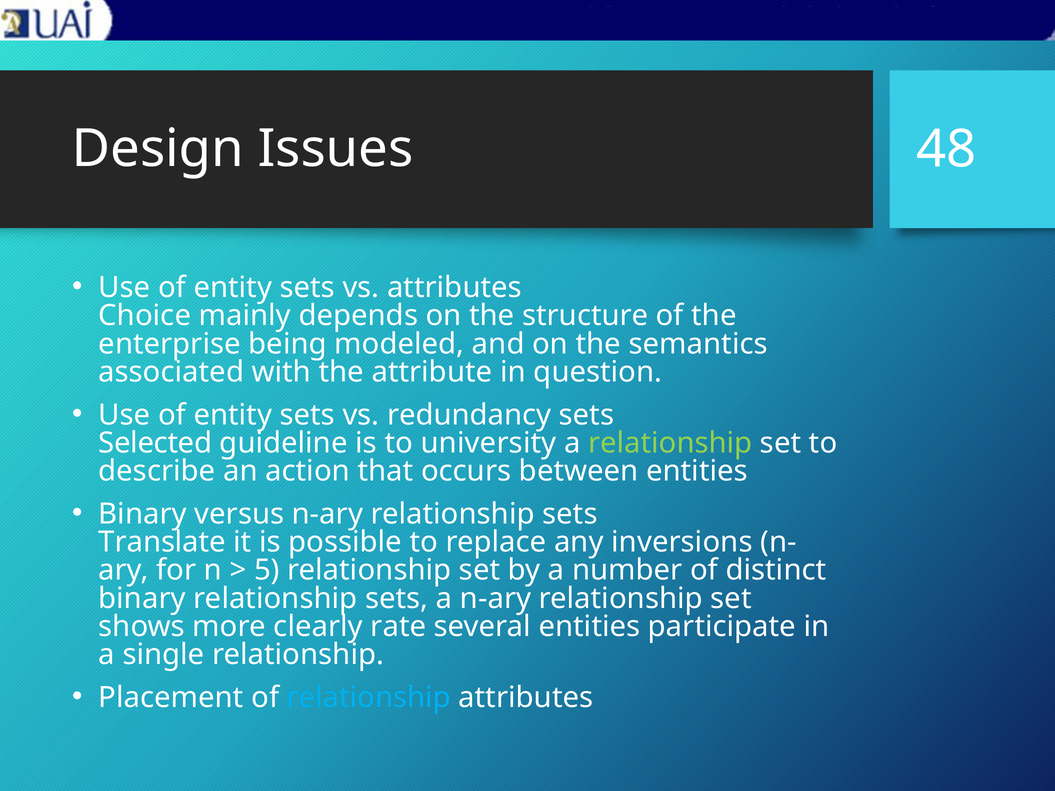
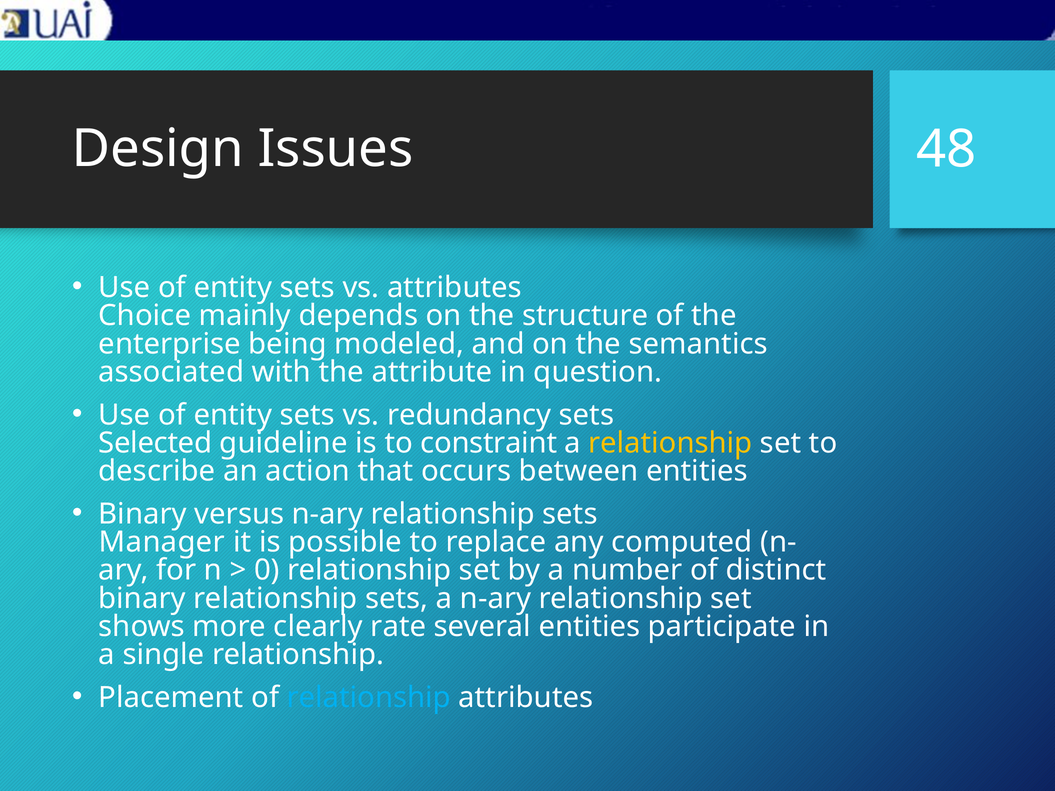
university: university -> constraint
relationship at (670, 443) colour: light green -> yellow
Translate: Translate -> Manager
inversions: inversions -> computed
5: 5 -> 0
